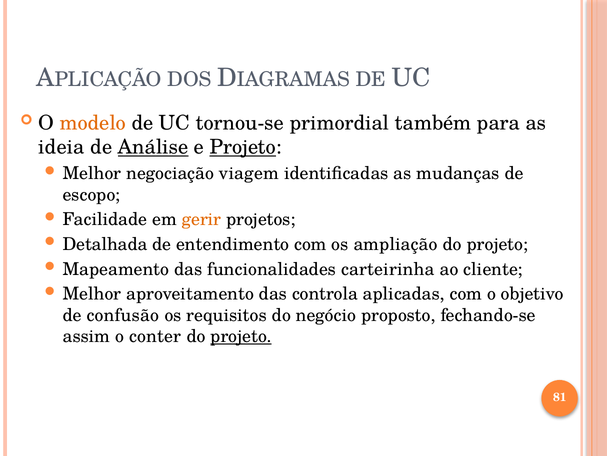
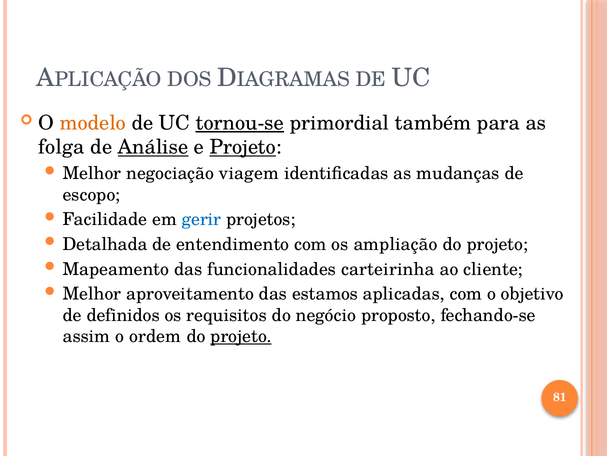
tornou-se underline: none -> present
ideia: ideia -> folga
gerir colour: orange -> blue
controla: controla -> estamos
confusão: confusão -> definidos
conter: conter -> ordem
